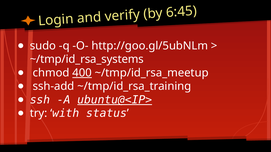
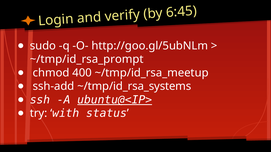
~/tmp/id_rsa_systems: ~/tmp/id_rsa_systems -> ~/tmp/id_rsa_prompt
400 underline: present -> none
~/tmp/id_rsa_training: ~/tmp/id_rsa_training -> ~/tmp/id_rsa_systems
